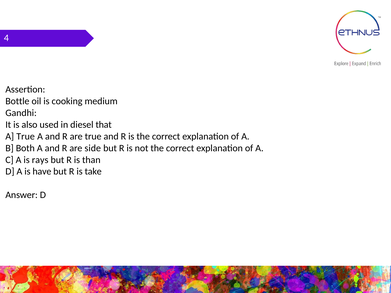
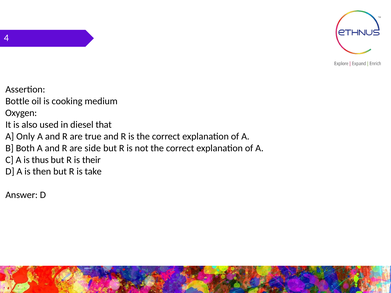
Gandhi: Gandhi -> Oxygen
A True: True -> Only
rays: rays -> thus
than: than -> their
have: have -> then
